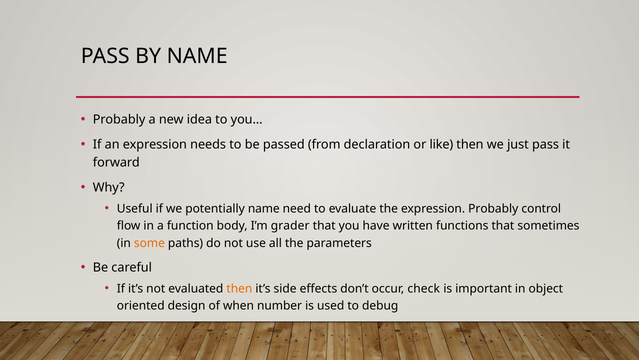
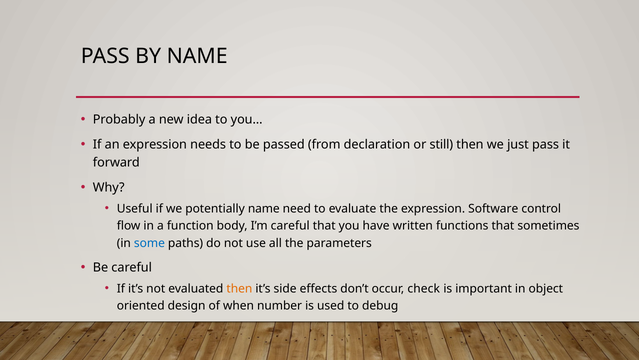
like: like -> still
expression Probably: Probably -> Software
I’m grader: grader -> careful
some colour: orange -> blue
